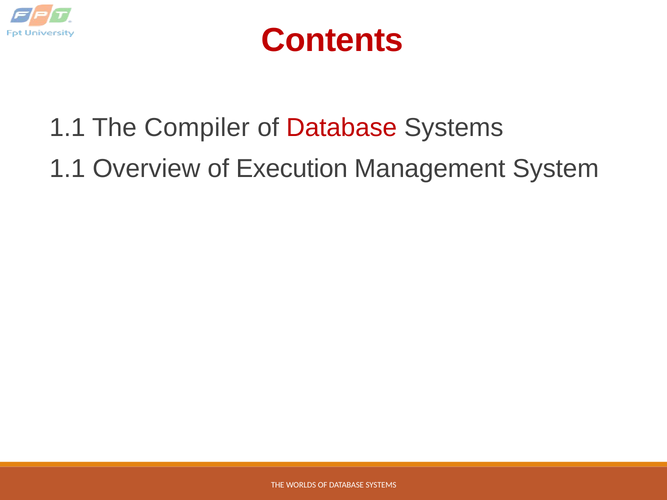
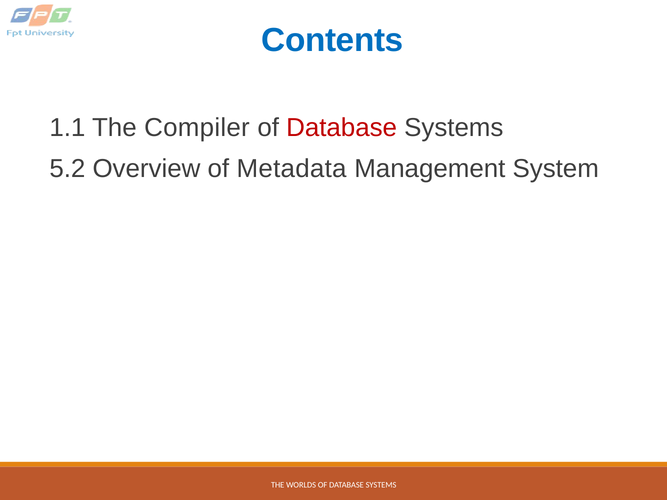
Contents colour: red -> blue
1.1 at (67, 169): 1.1 -> 5.2
Execution: Execution -> Metadata
